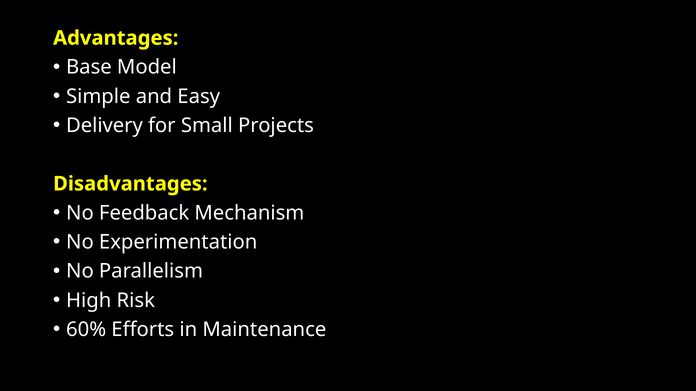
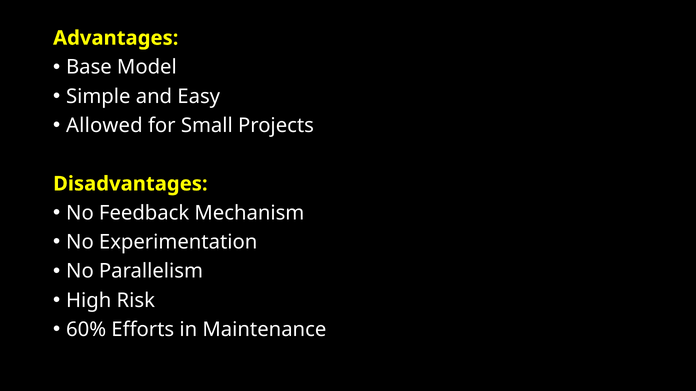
Delivery: Delivery -> Allowed
